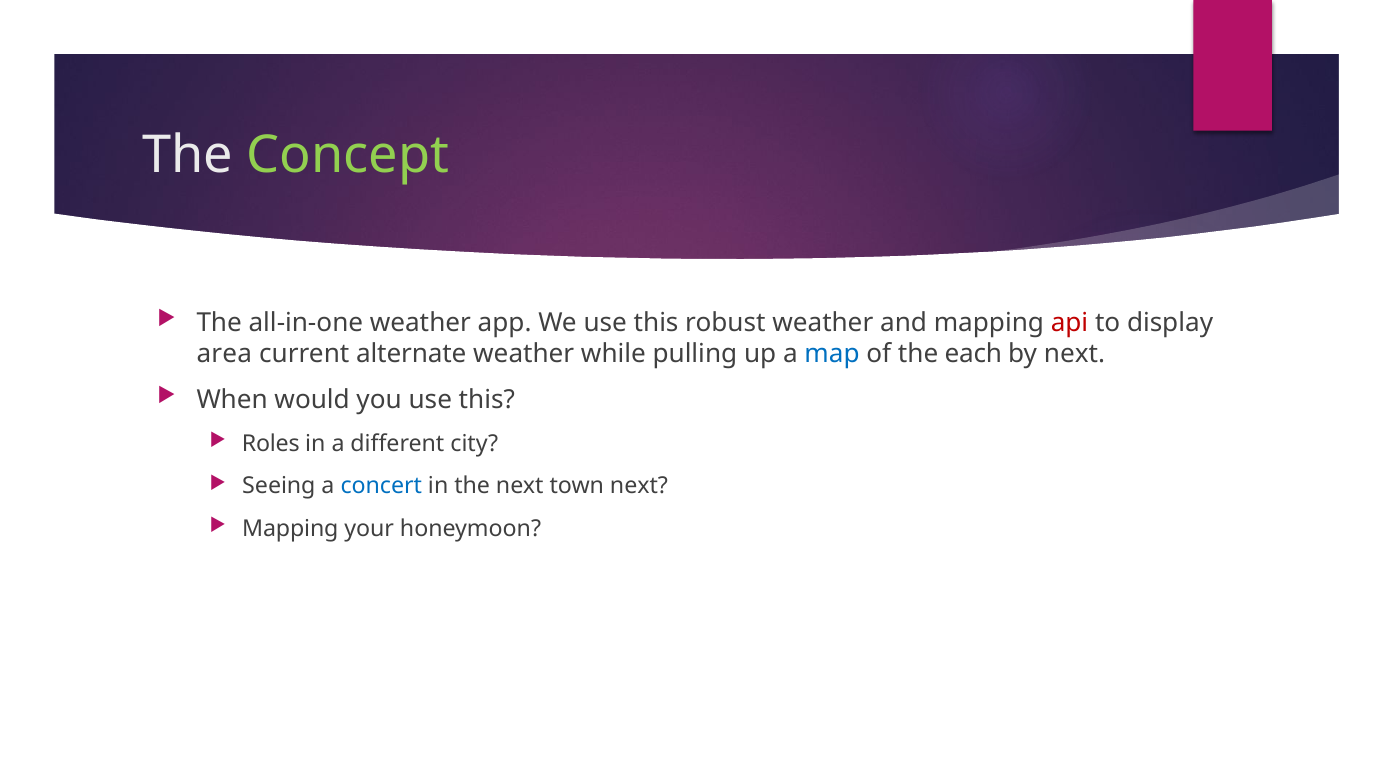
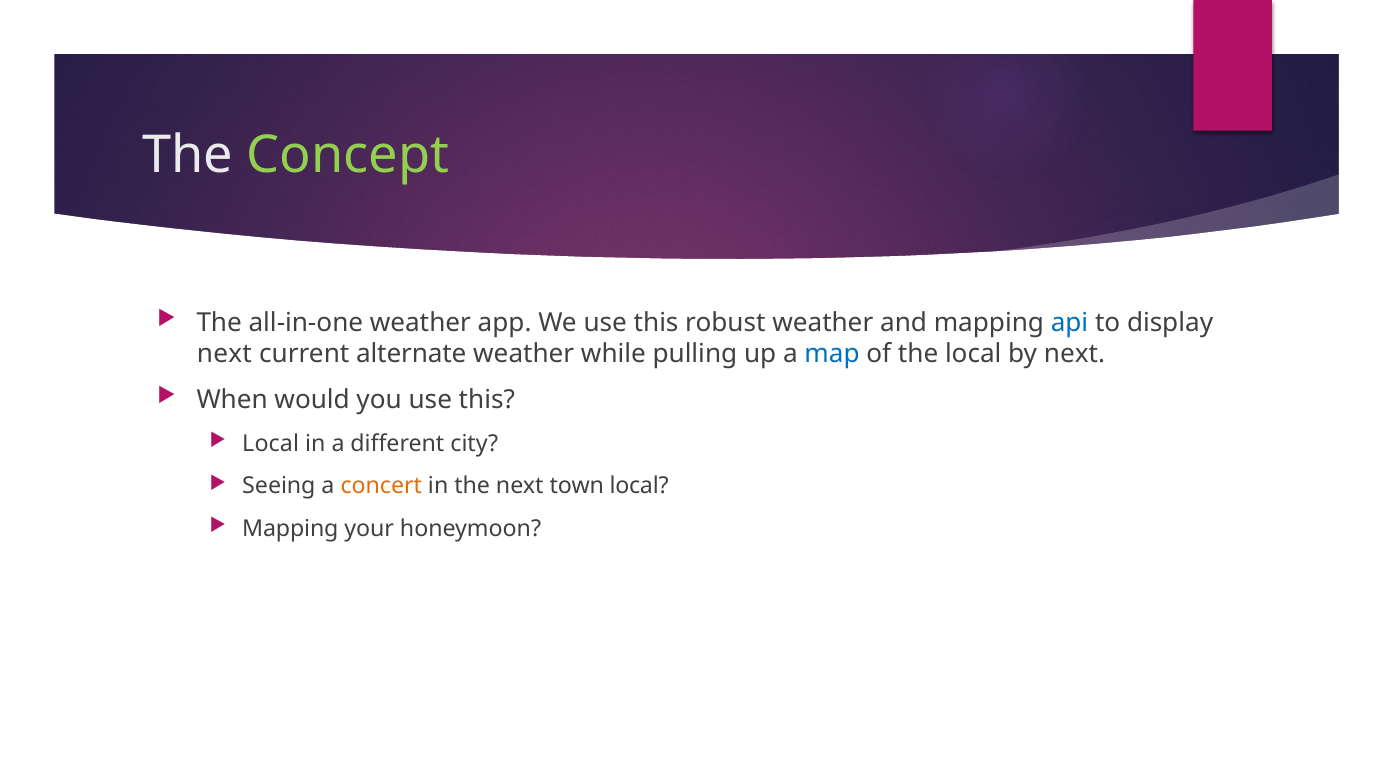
api colour: red -> blue
area at (224, 354): area -> next
the each: each -> local
Roles at (271, 444): Roles -> Local
concert colour: blue -> orange
town next: next -> local
